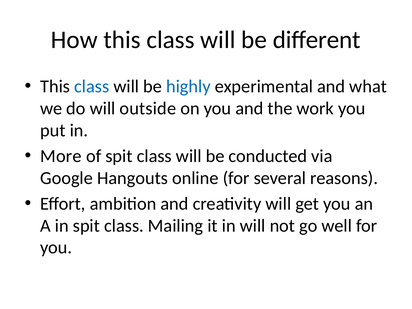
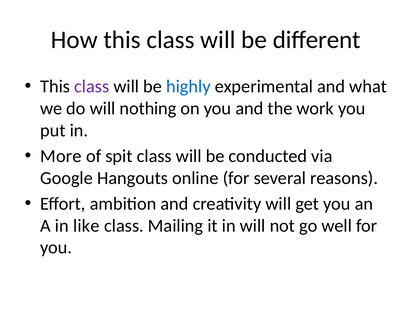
class at (92, 86) colour: blue -> purple
outside: outside -> nothing
in spit: spit -> like
